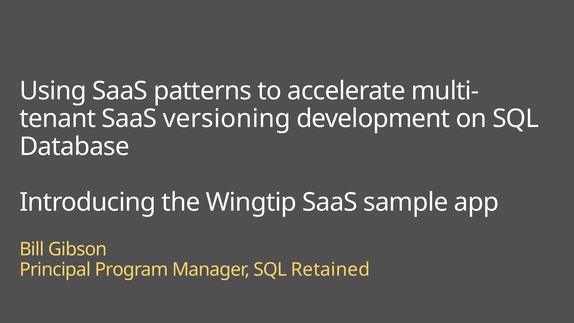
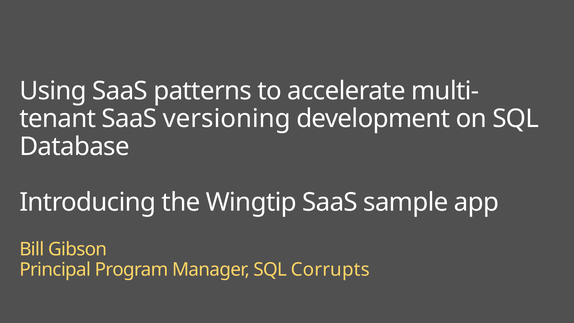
Retained: Retained -> Corrupts
